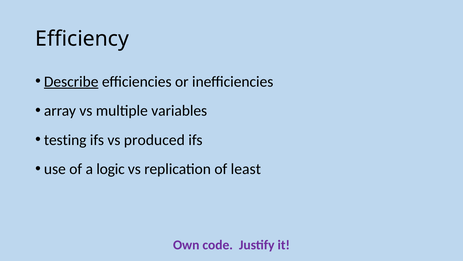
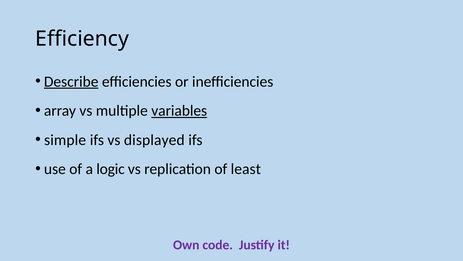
variables underline: none -> present
testing: testing -> simple
produced: produced -> displayed
